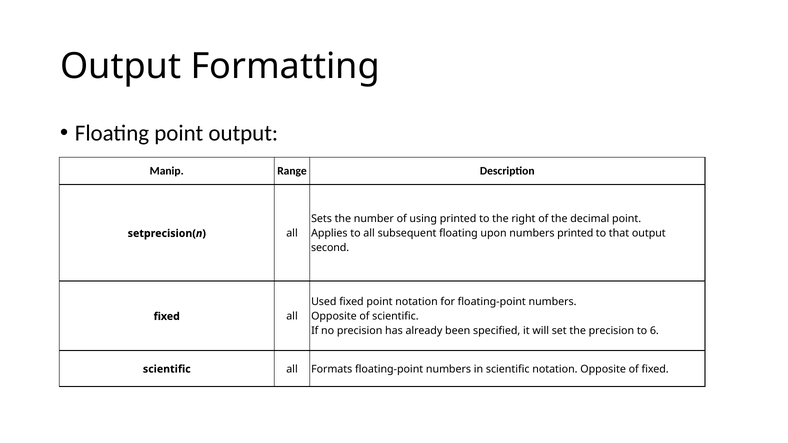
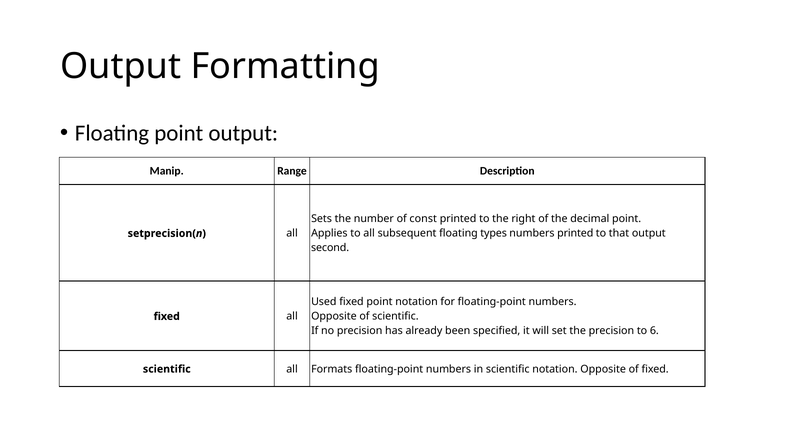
using: using -> const
upon: upon -> types
